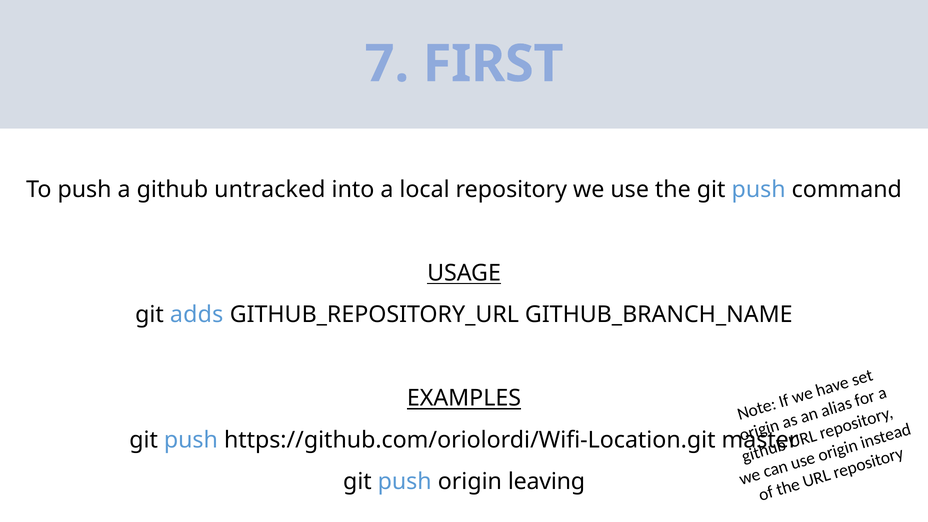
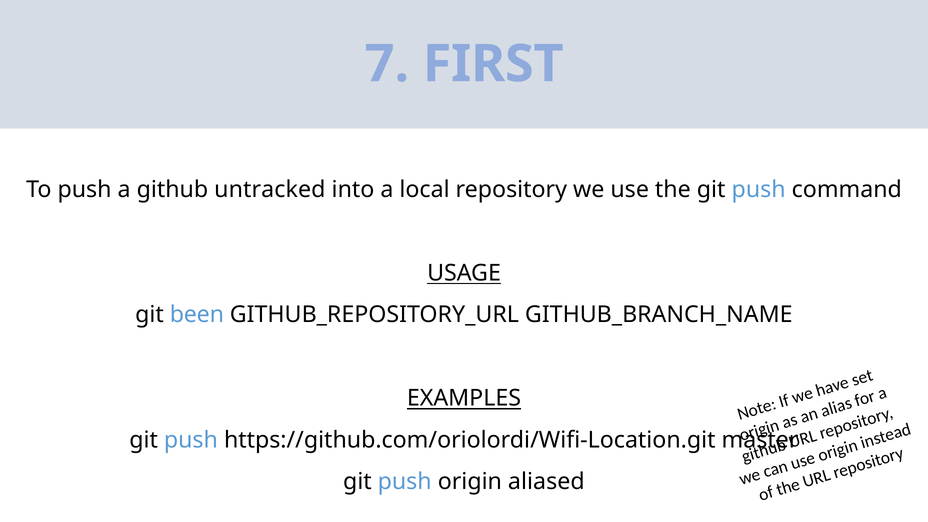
adds: adds -> been
leaving: leaving -> aliased
